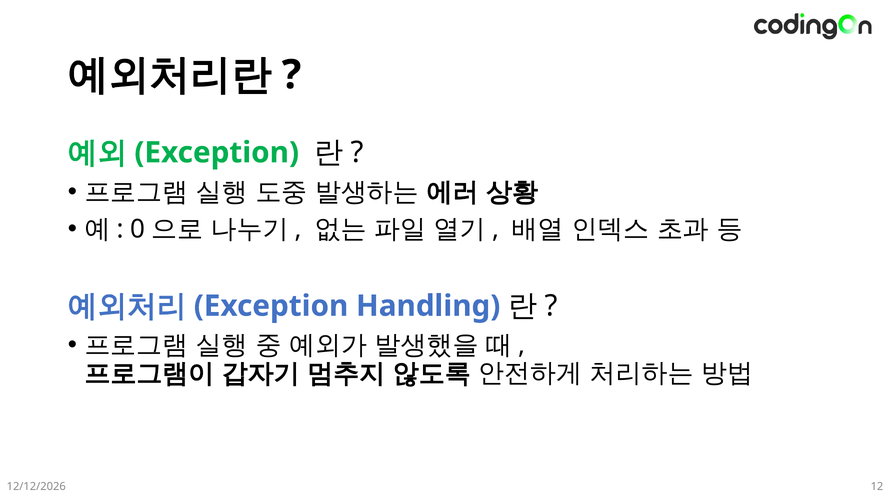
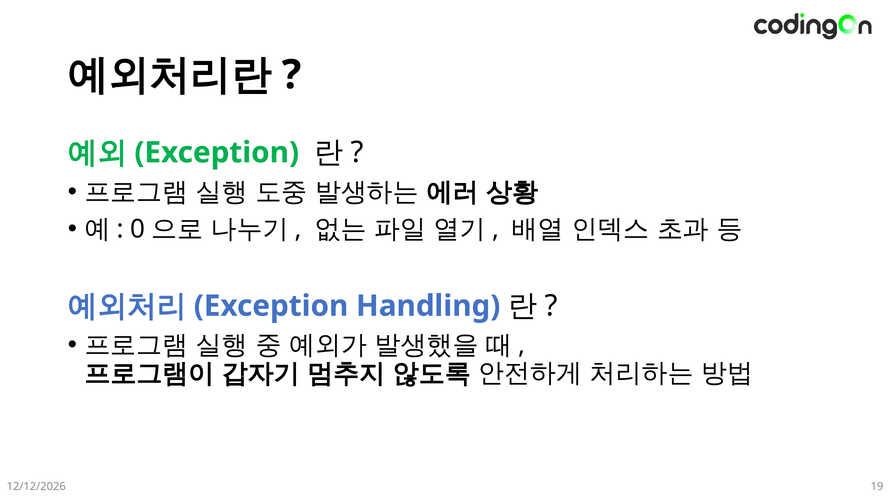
12: 12 -> 19
